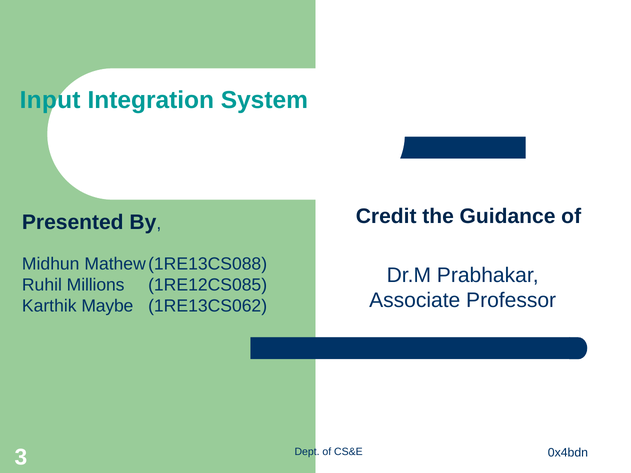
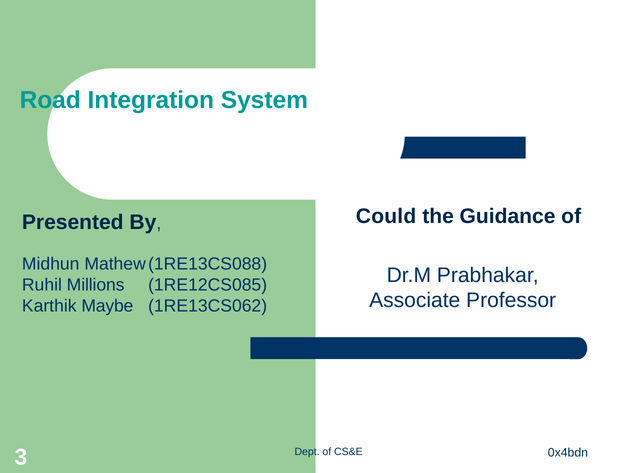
Input: Input -> Road
Credit: Credit -> Could
